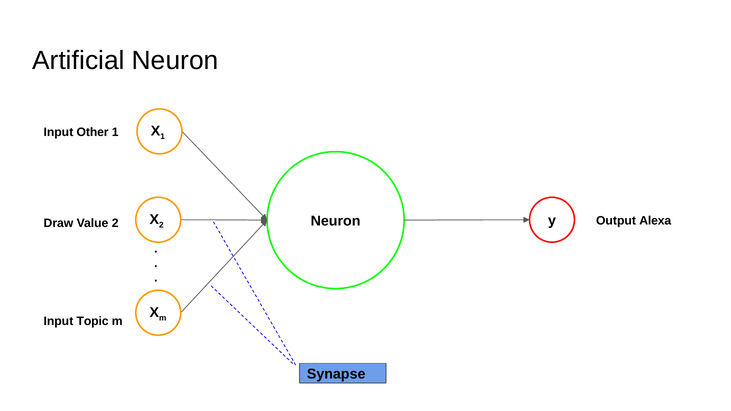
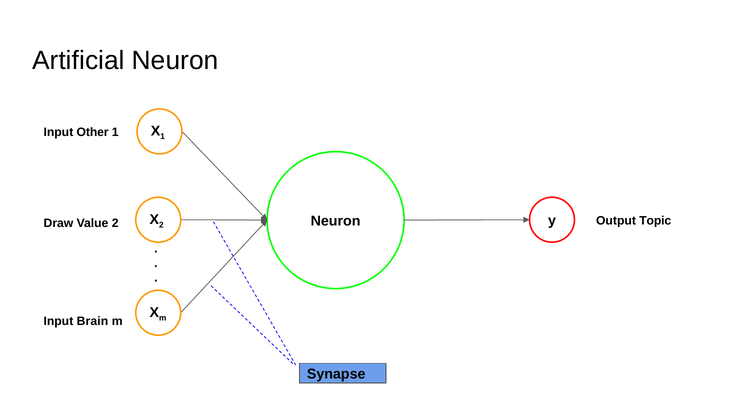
Alexa: Alexa -> Topic
Topic: Topic -> Brain
